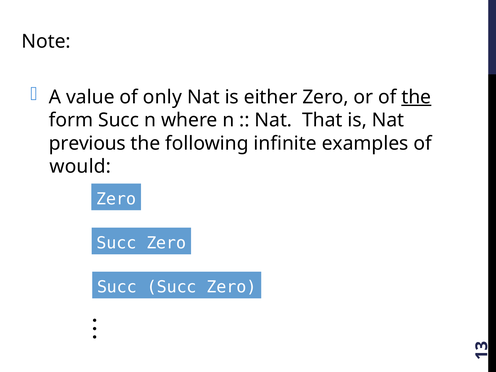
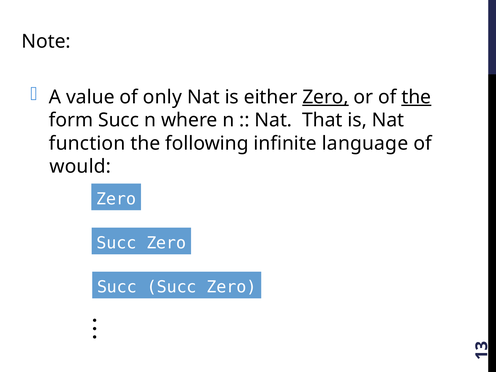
Zero at (326, 97) underline: none -> present
previous: previous -> function
examples: examples -> language
